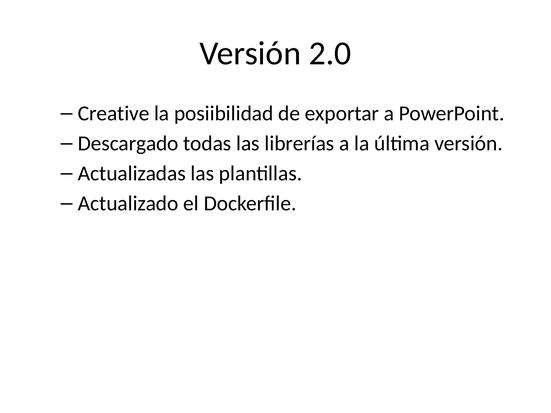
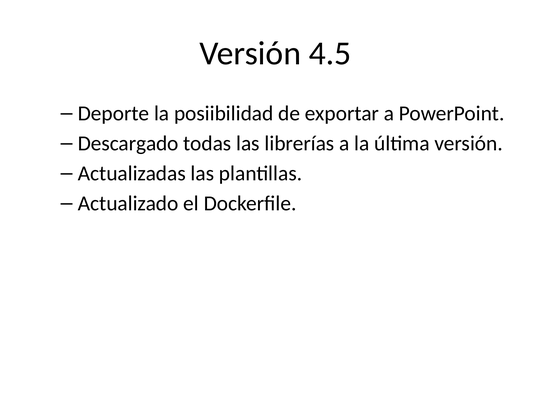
2.0: 2.0 -> 4.5
Creative: Creative -> Deporte
